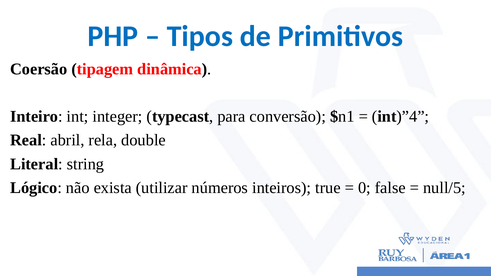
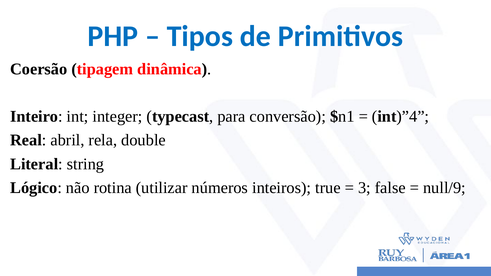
exista: exista -> rotina
0: 0 -> 3
null/5: null/5 -> null/9
